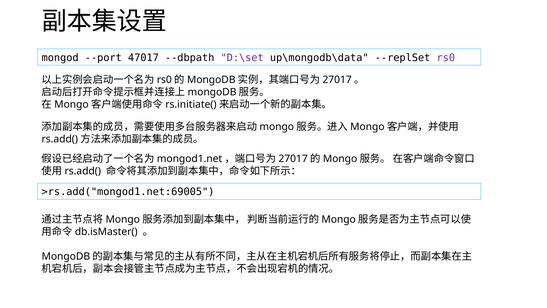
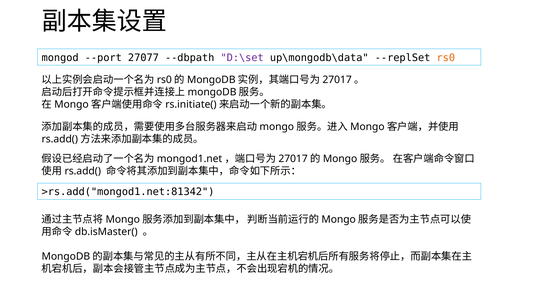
47017: 47017 -> 27077
rs0 colour: purple -> orange
>rs.add("mongod1.net:69005: >rs.add("mongod1.net:69005 -> >rs.add("mongod1.net:81342
